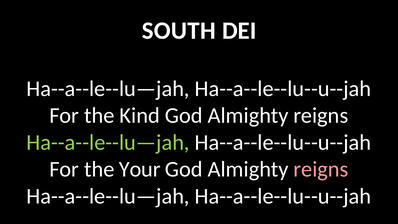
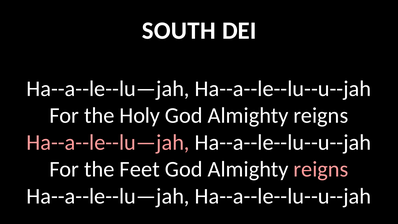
Kind: Kind -> Holy
Ha--a--le--lu—jah at (108, 142) colour: light green -> pink
Your: Your -> Feet
